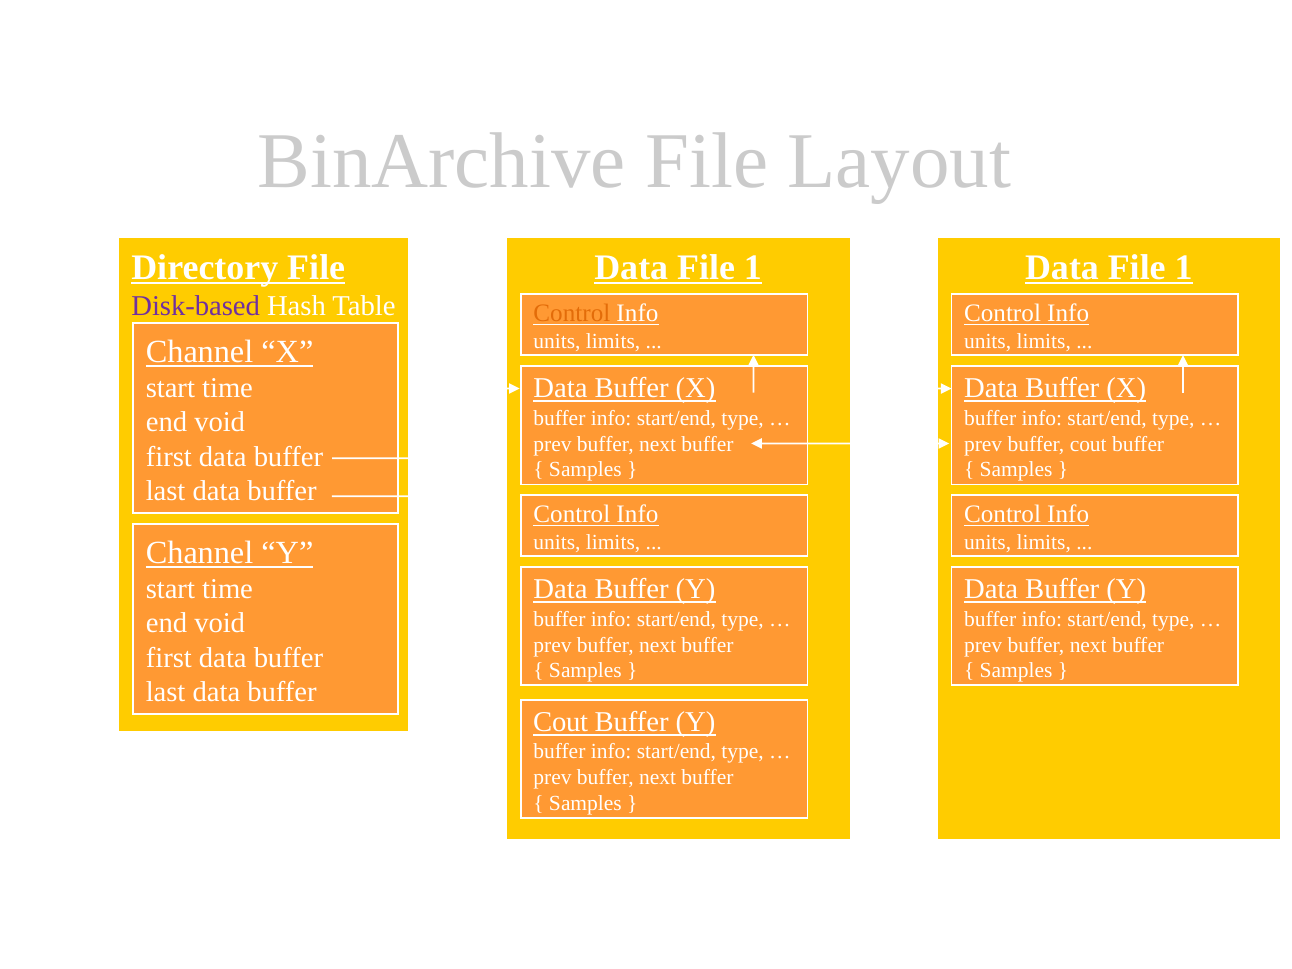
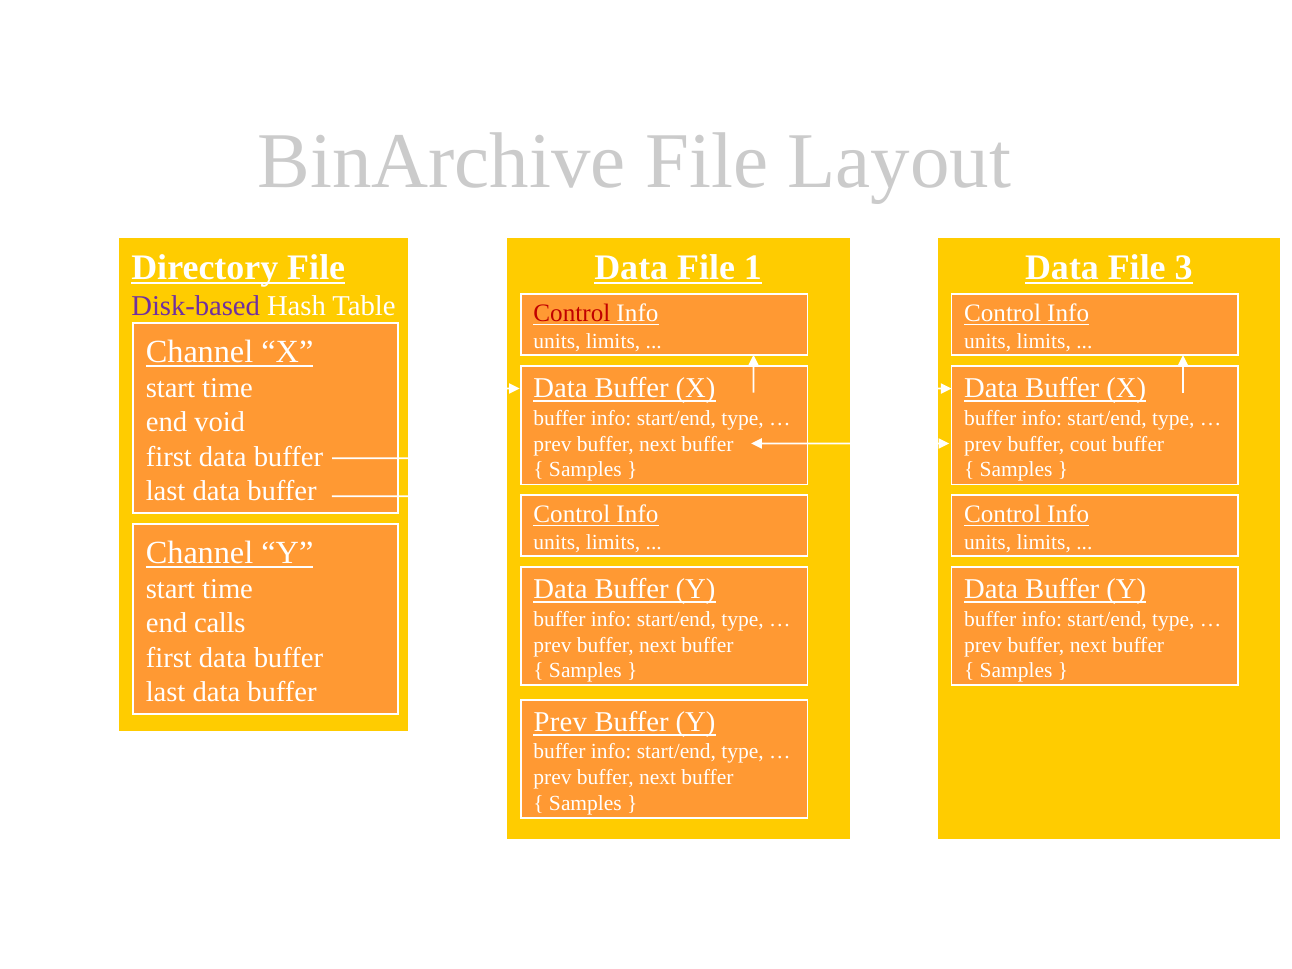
1 at (1184, 267): 1 -> 3
Control at (572, 314) colour: orange -> red
void at (220, 623): void -> calls
Cout at (561, 722): Cout -> Prev
